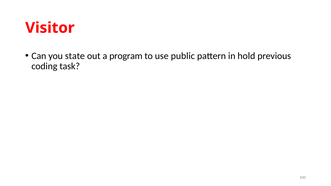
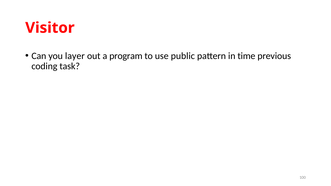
state: state -> layer
hold: hold -> time
